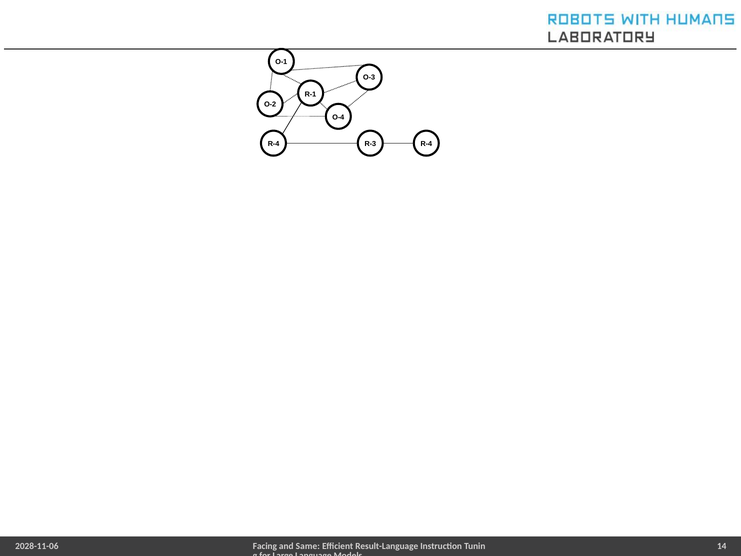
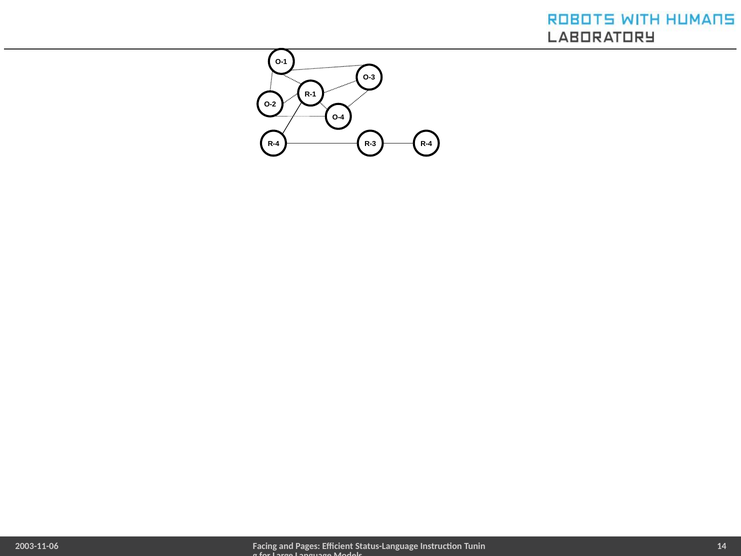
2028-11-06: 2028-11-06 -> 2003-11-06
Same: Same -> Pages
Result-Language: Result-Language -> Status-Language
